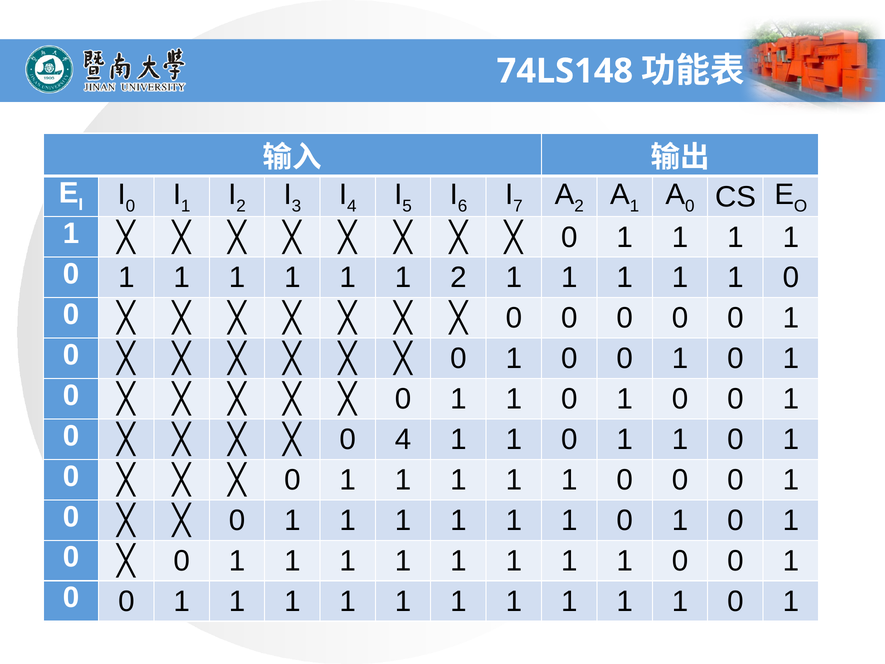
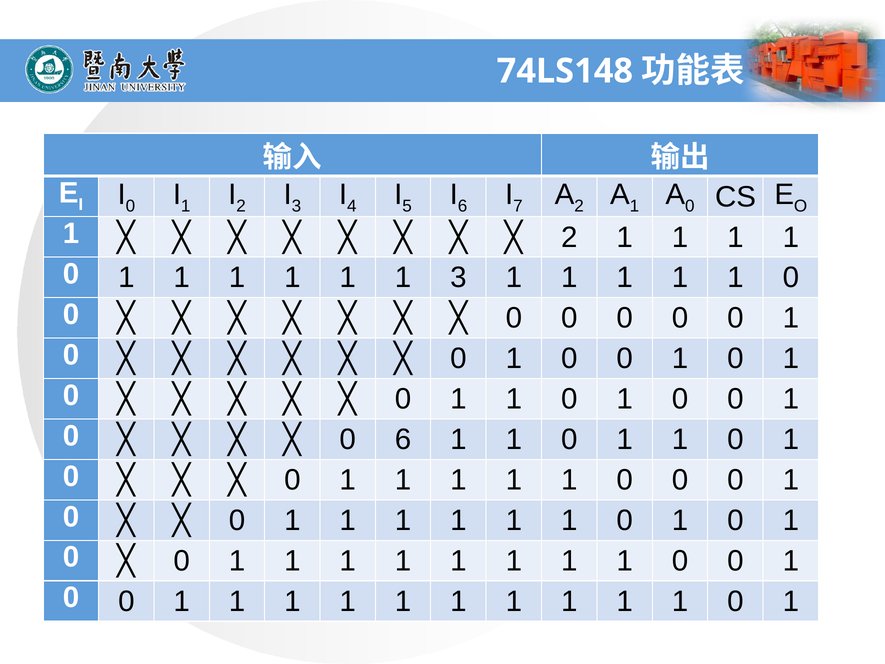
0 at (569, 237): 0 -> 2
1 2: 2 -> 3
0 4: 4 -> 6
